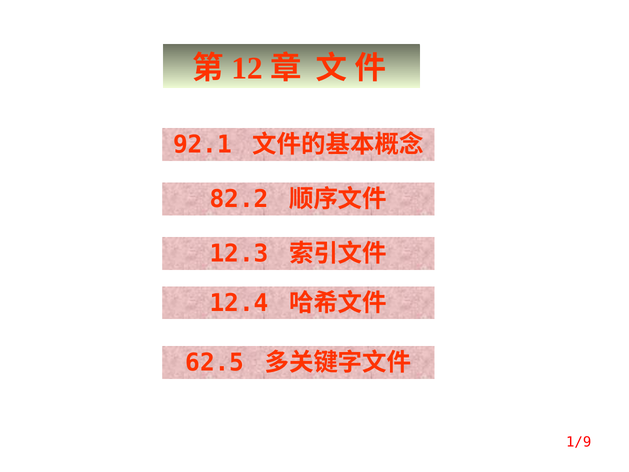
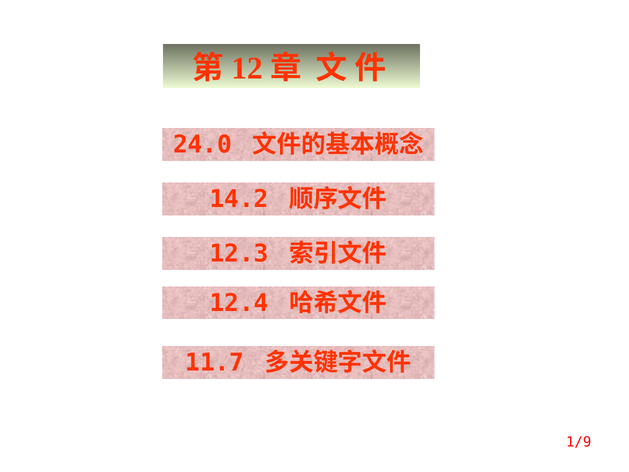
92.1: 92.1 -> 24.0
82.2: 82.2 -> 14.2
62.5: 62.5 -> 11.7
